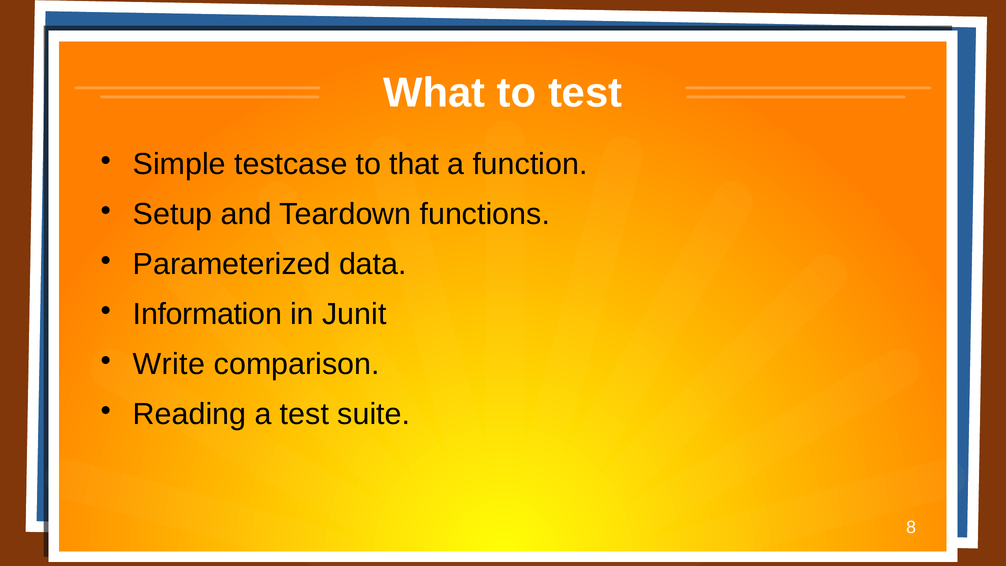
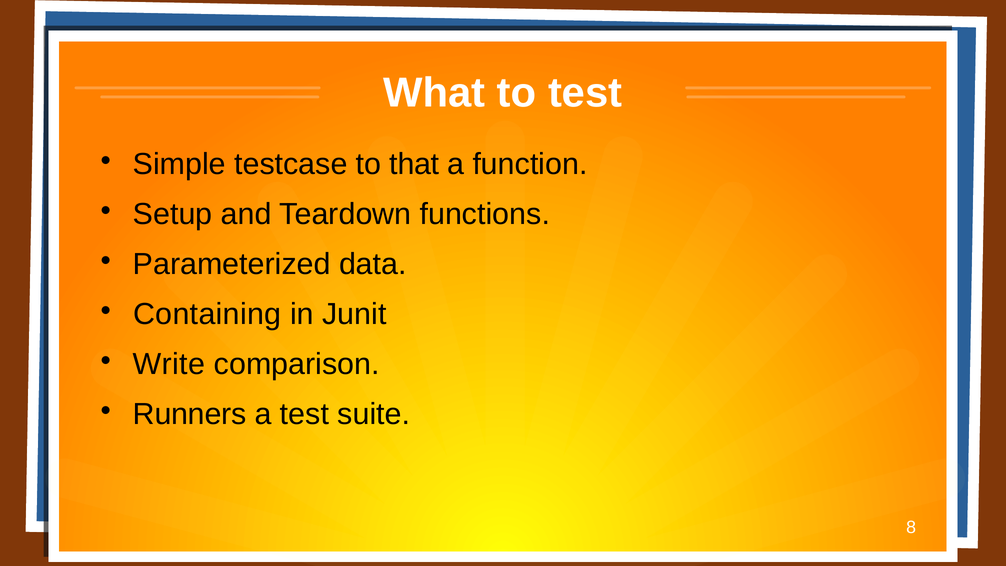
Information: Information -> Containing
Reading: Reading -> Runners
